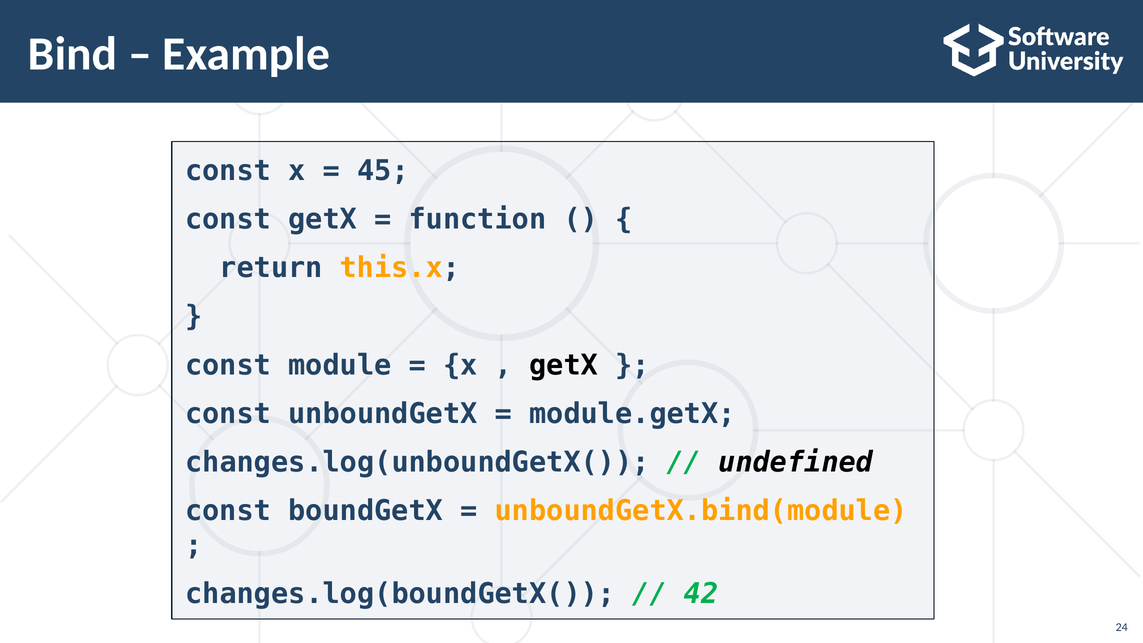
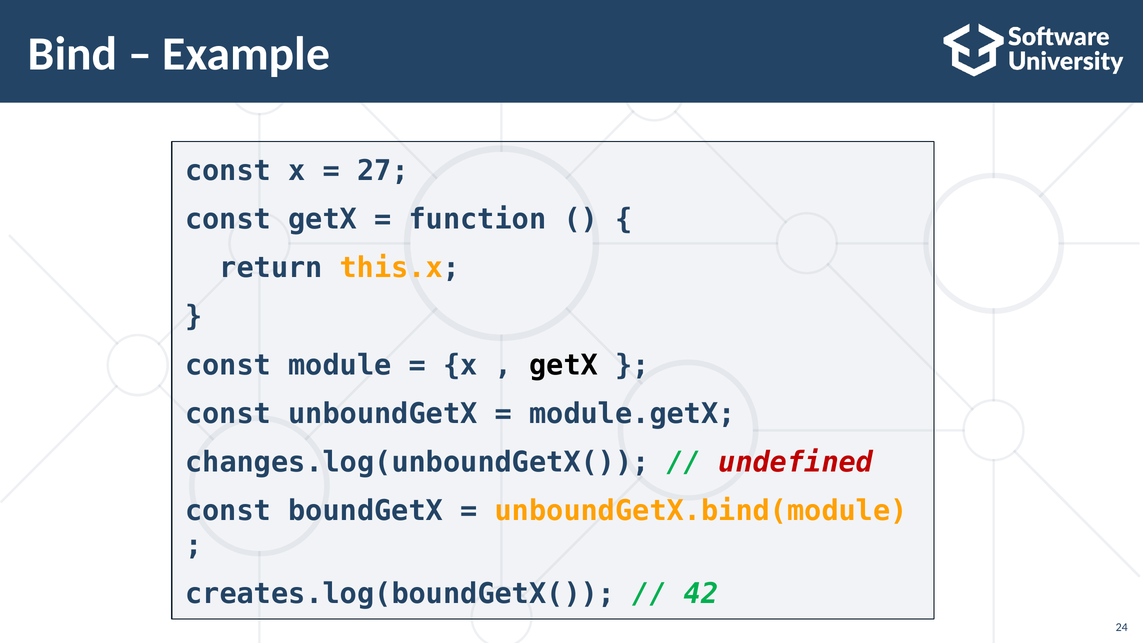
45: 45 -> 27
undefined colour: black -> red
changes.log(boundGetX(: changes.log(boundGetX( -> creates.log(boundGetX(
